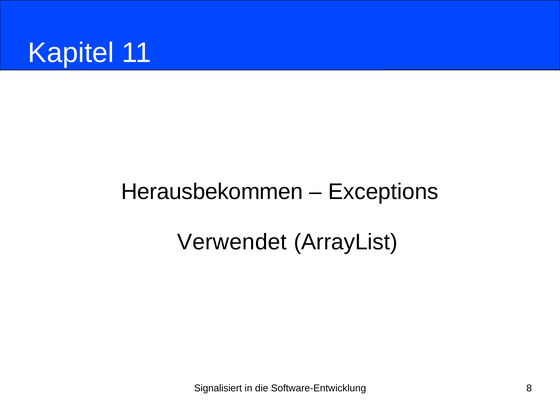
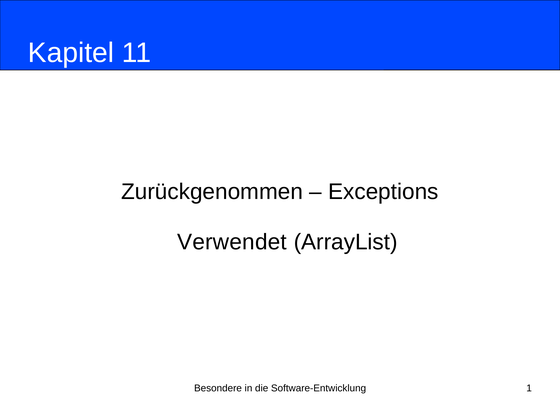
Herausbekommen: Herausbekommen -> Zurückgenommen
Signalisiert: Signalisiert -> Besondere
8: 8 -> 1
